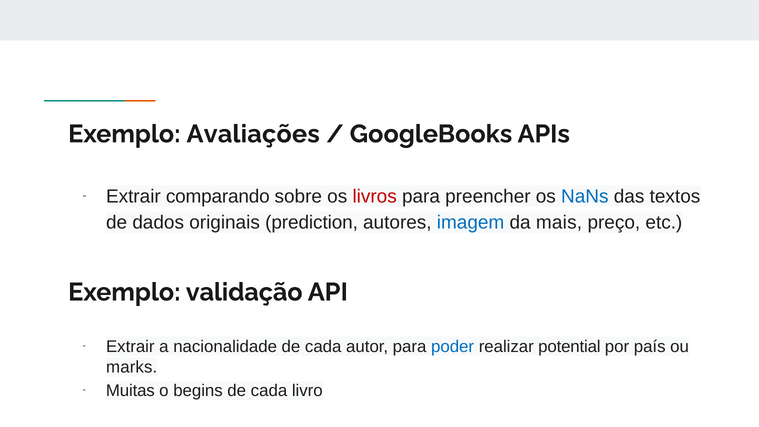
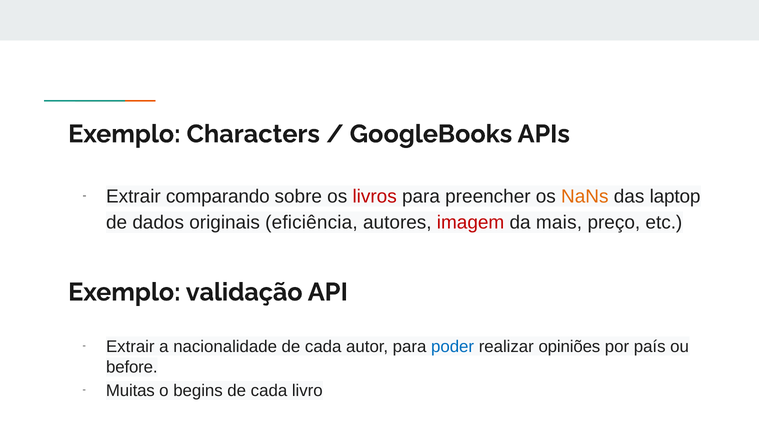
Avaliações: Avaliações -> Characters
NaNs colour: blue -> orange
textos: textos -> laptop
prediction: prediction -> eficiência
imagem colour: blue -> red
potential: potential -> opiniões
marks: marks -> before
